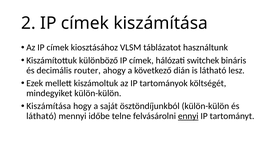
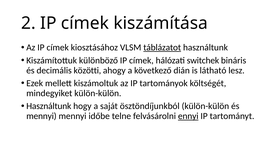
táblázatot underline: none -> present
router: router -> közötti
Kiszámítása at (49, 106): Kiszámítása -> Használtunk
látható at (41, 116): látható -> mennyi
